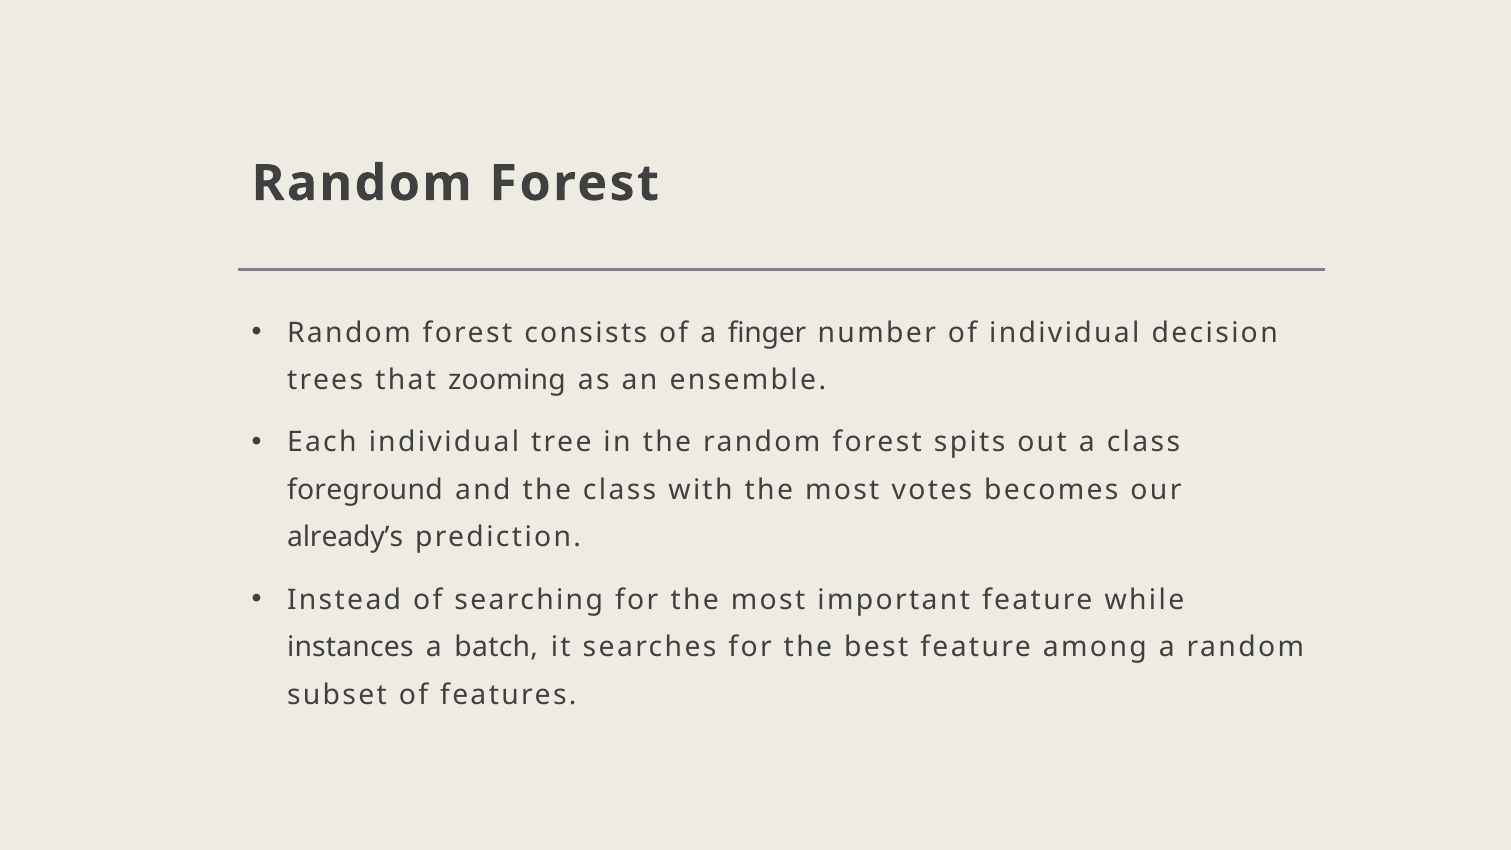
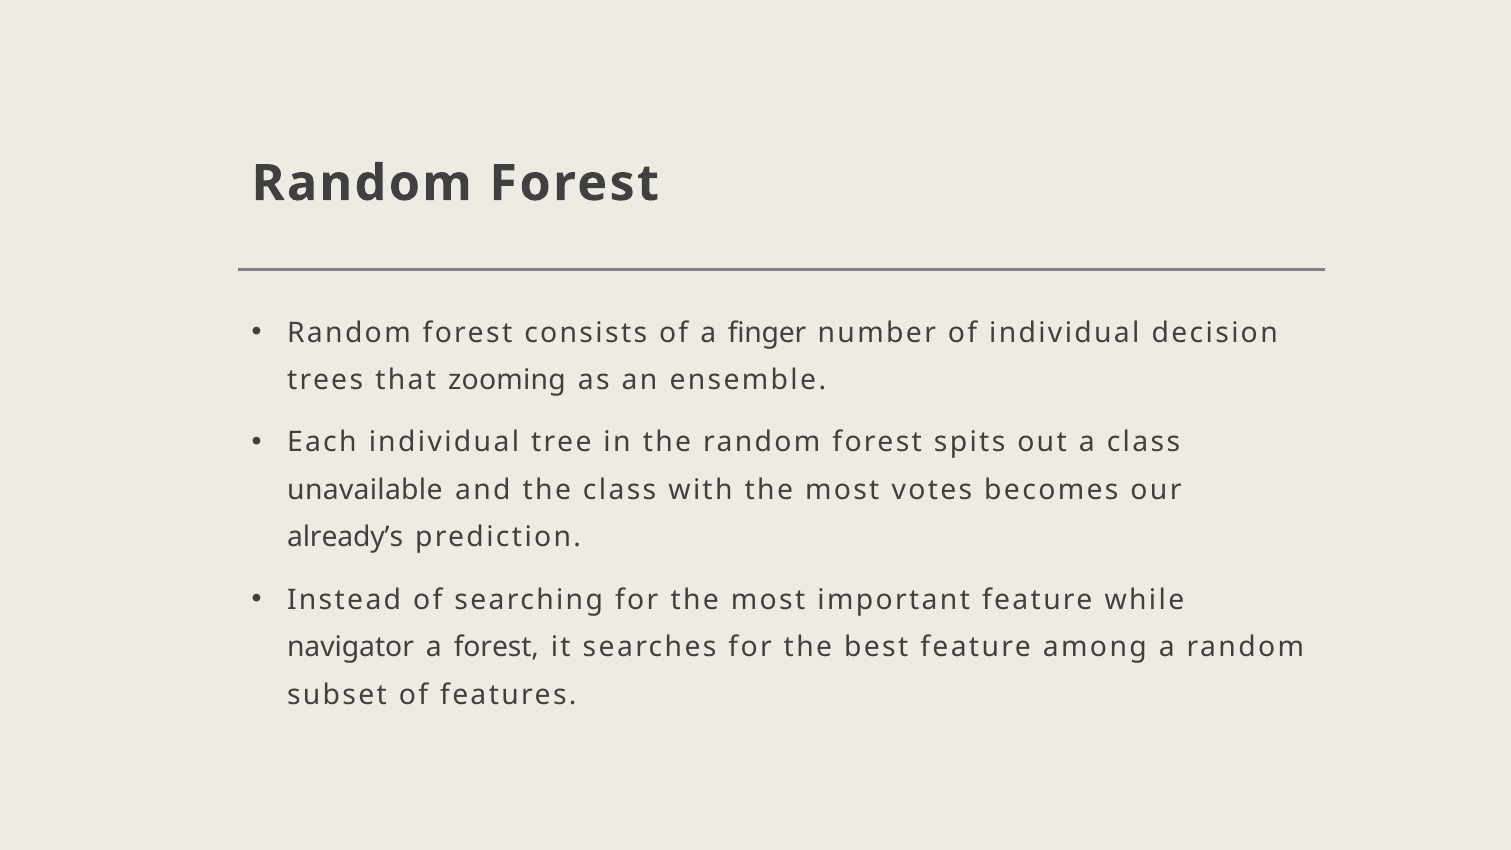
foreground: foreground -> unavailable
instances: instances -> navigator
a batch: batch -> forest
